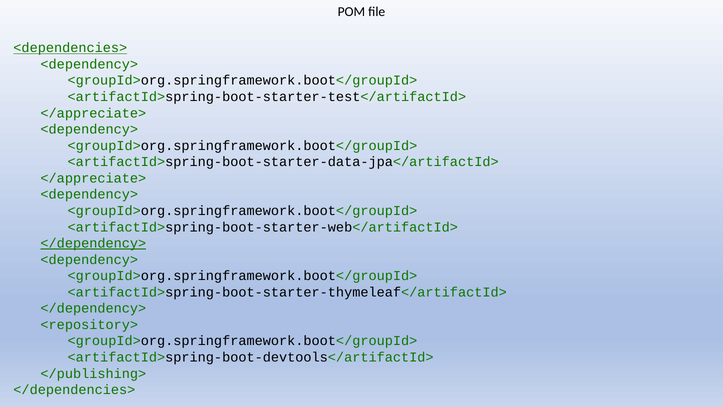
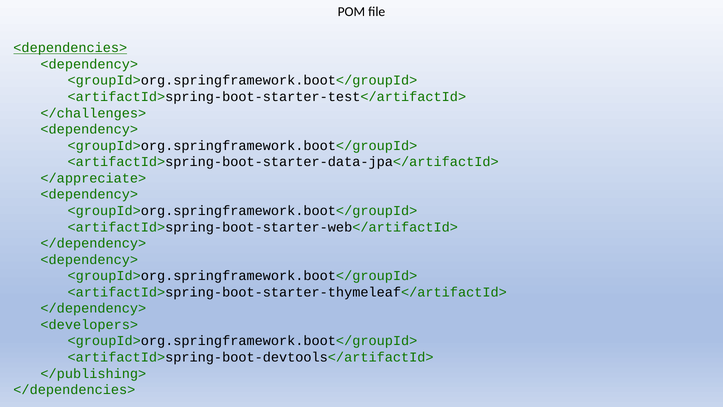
</appreciate> at (93, 113): </appreciate> -> </challenges>
</dependency> at (93, 243) underline: present -> none
<repository>: <repository> -> <developers>
